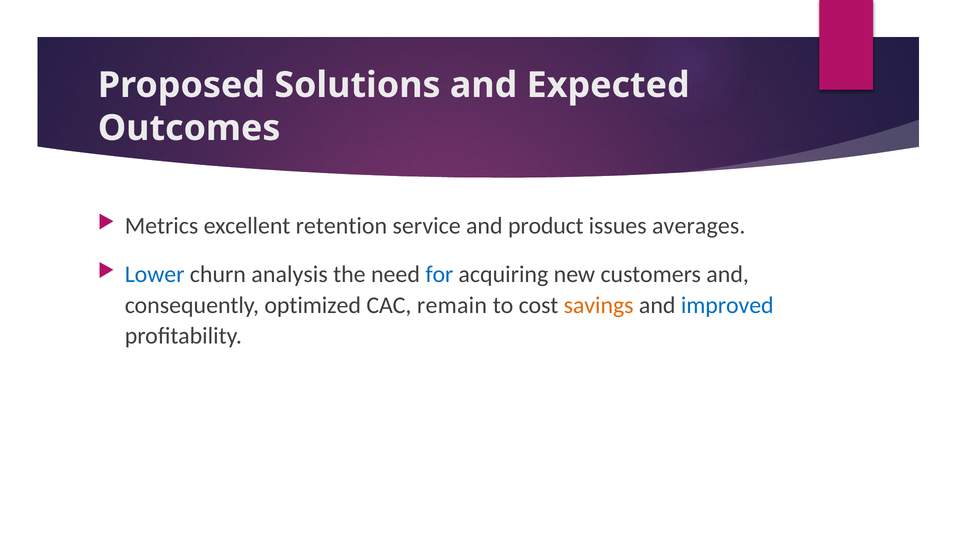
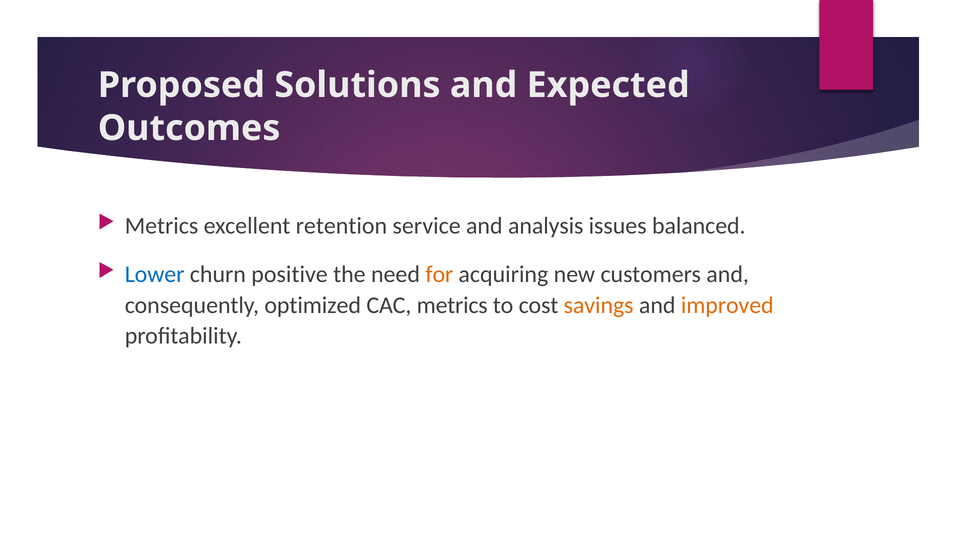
product: product -> analysis
averages: averages -> balanced
analysis: analysis -> positive
for colour: blue -> orange
CAC remain: remain -> metrics
improved colour: blue -> orange
